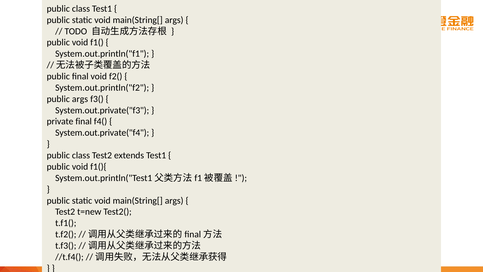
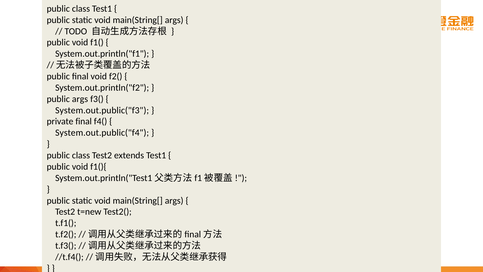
System.out.private("f3: System.out.private("f3 -> System.out.public("f3
System.out.private("f4: System.out.private("f4 -> System.out.public("f4
